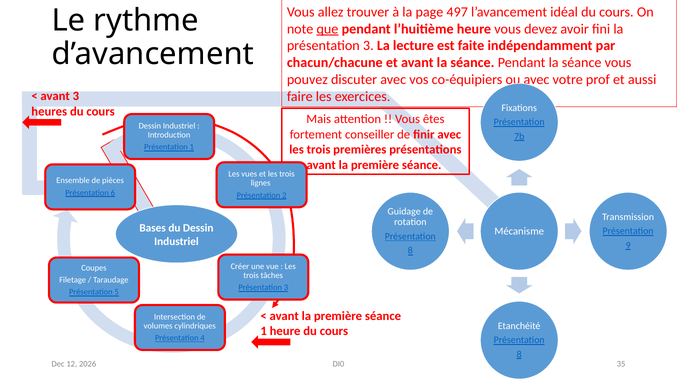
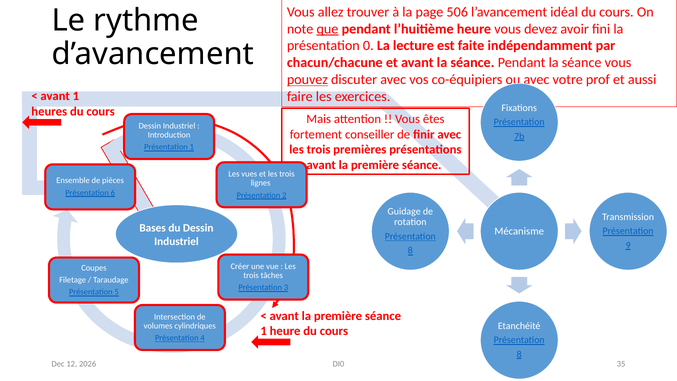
497: 497 -> 506
3 at (368, 46): 3 -> 0
pouvez underline: none -> present
avant 3: 3 -> 1
